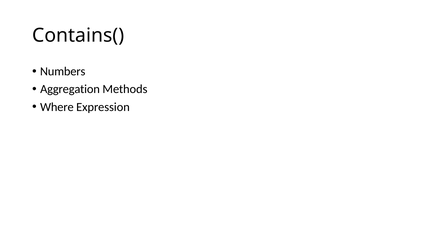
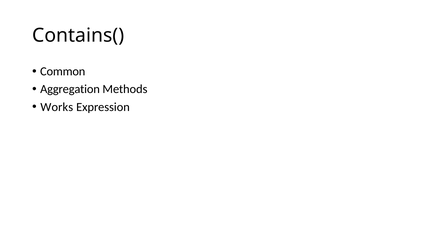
Numbers: Numbers -> Common
Where: Where -> Works
